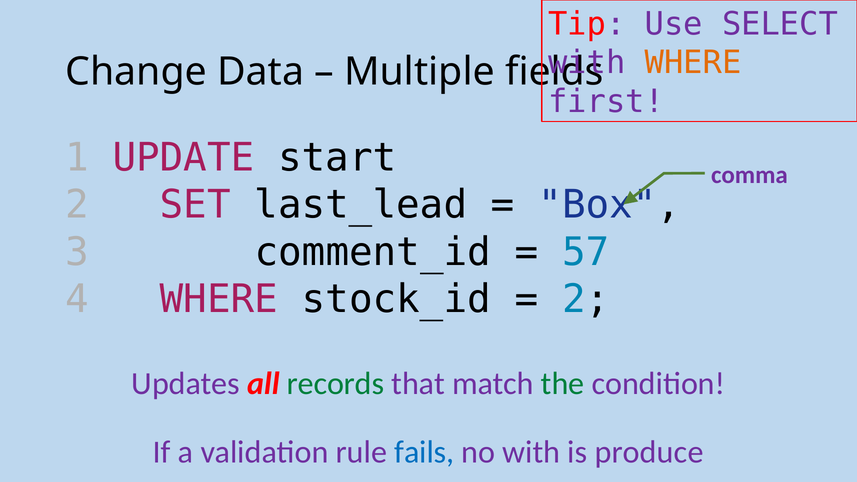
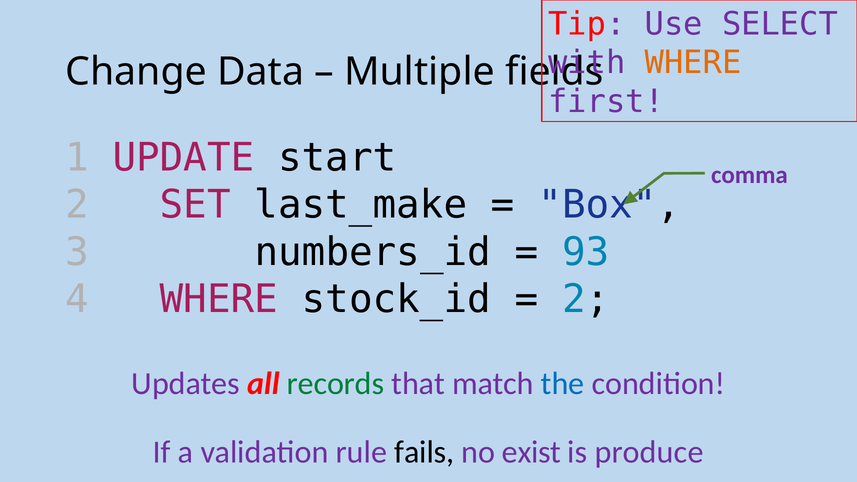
last_lead: last_lead -> last_make
comment_id: comment_id -> numbers_id
57: 57 -> 93
the colour: green -> blue
fails colour: blue -> black
no with: with -> exist
